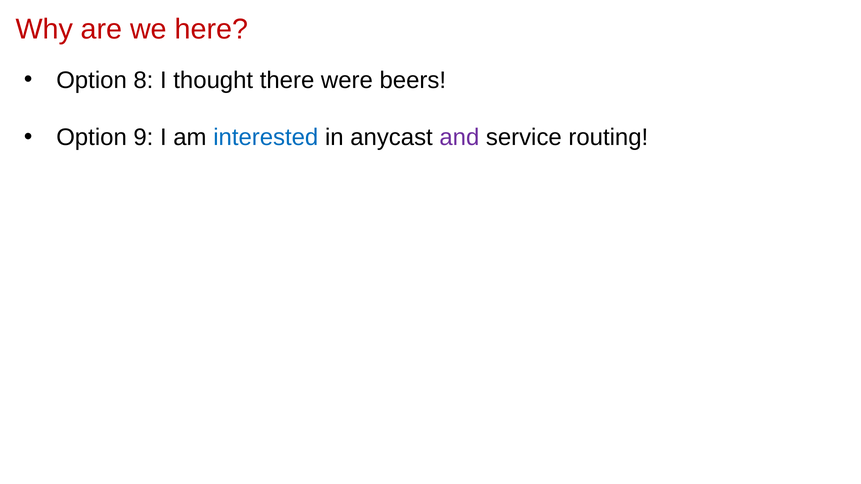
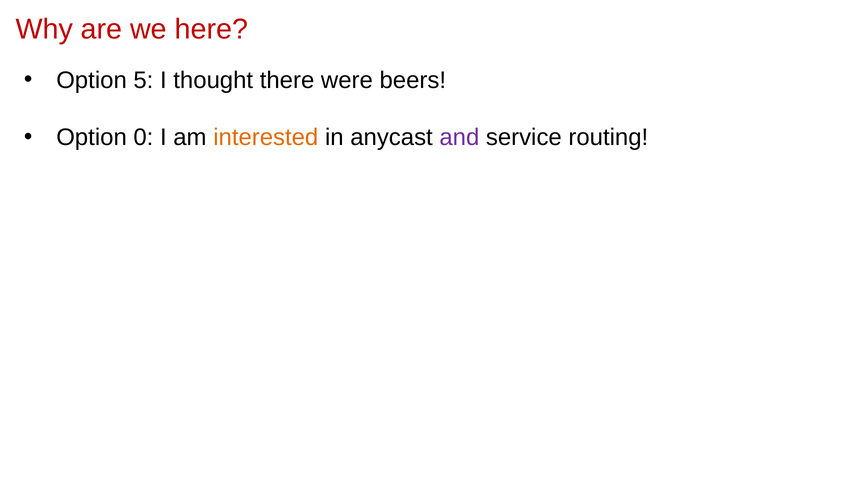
8: 8 -> 5
9: 9 -> 0
interested colour: blue -> orange
